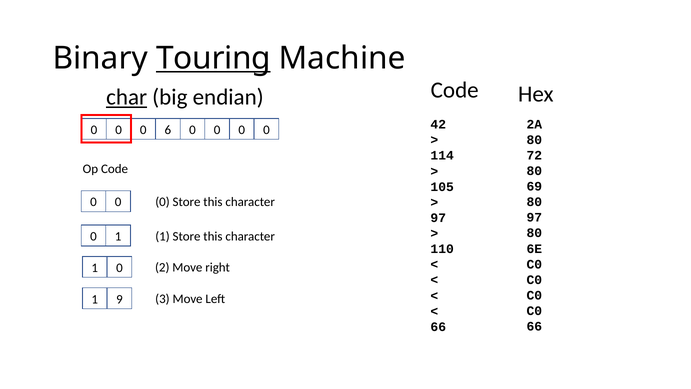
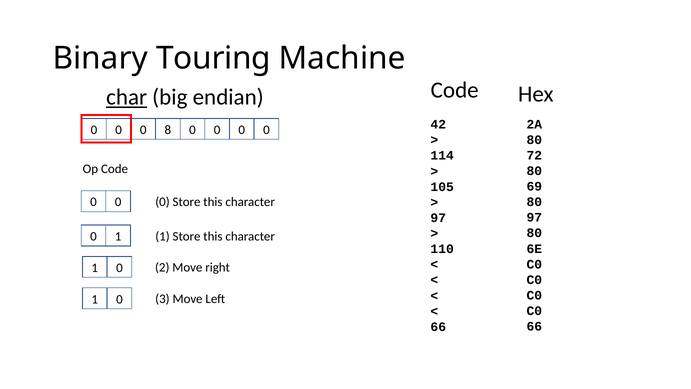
Touring underline: present -> none
6: 6 -> 8
9 at (119, 299): 9 -> 0
